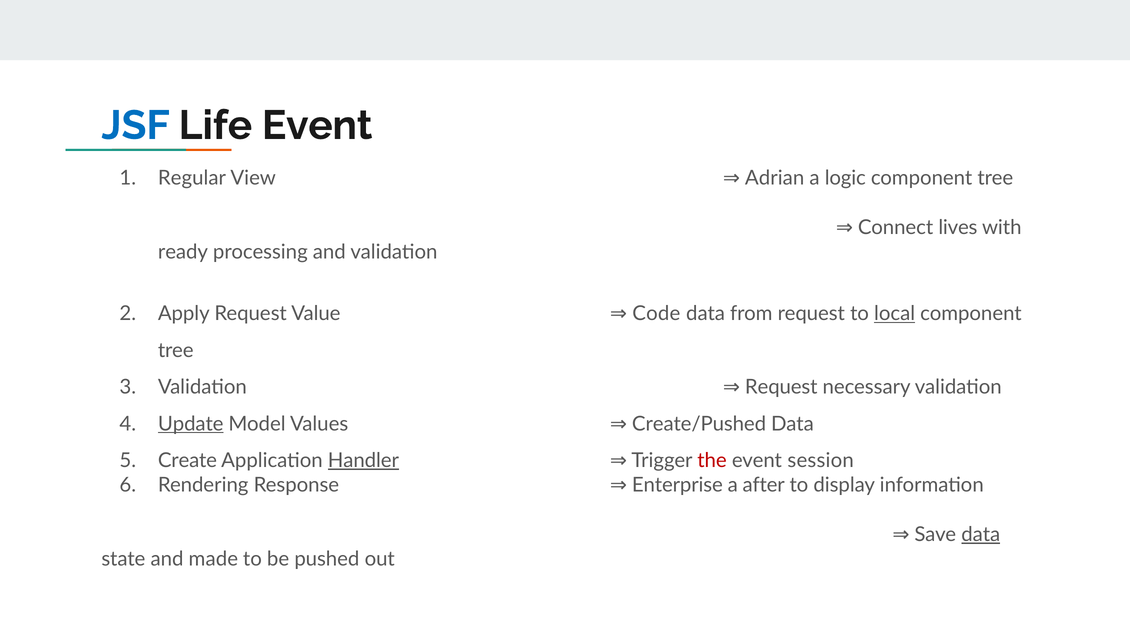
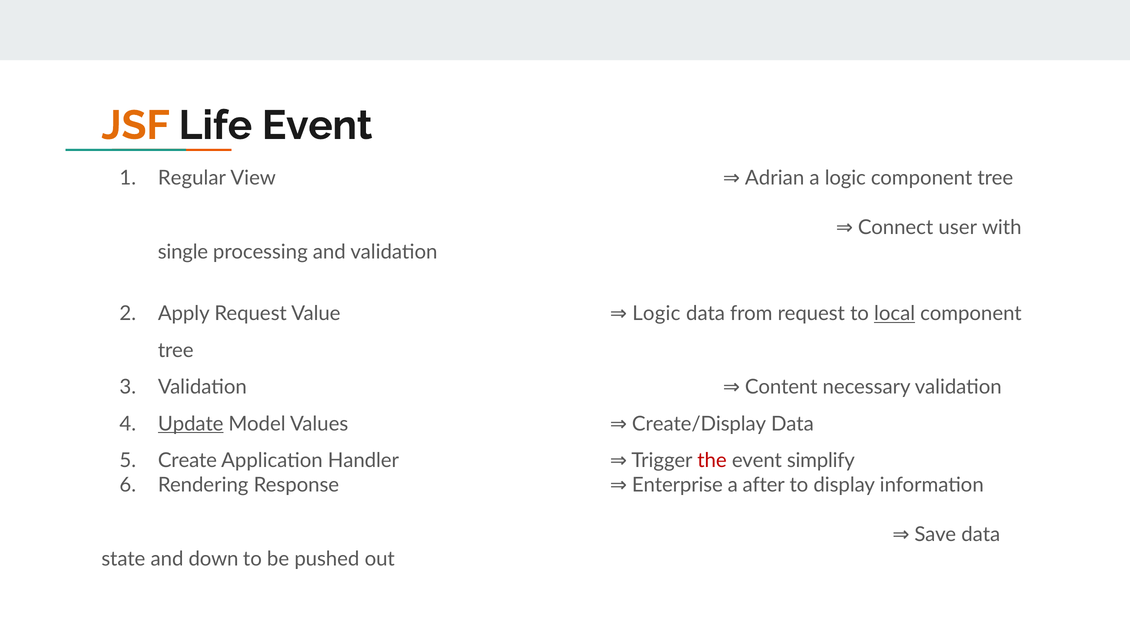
JSF colour: blue -> orange
lives: lives -> user
ready: ready -> single
Value Code: Code -> Logic
Validation Request: Request -> Content
Create/Pushed: Create/Pushed -> Create/Display
Handler underline: present -> none
session: session -> simplify
data at (981, 535) underline: present -> none
made: made -> down
